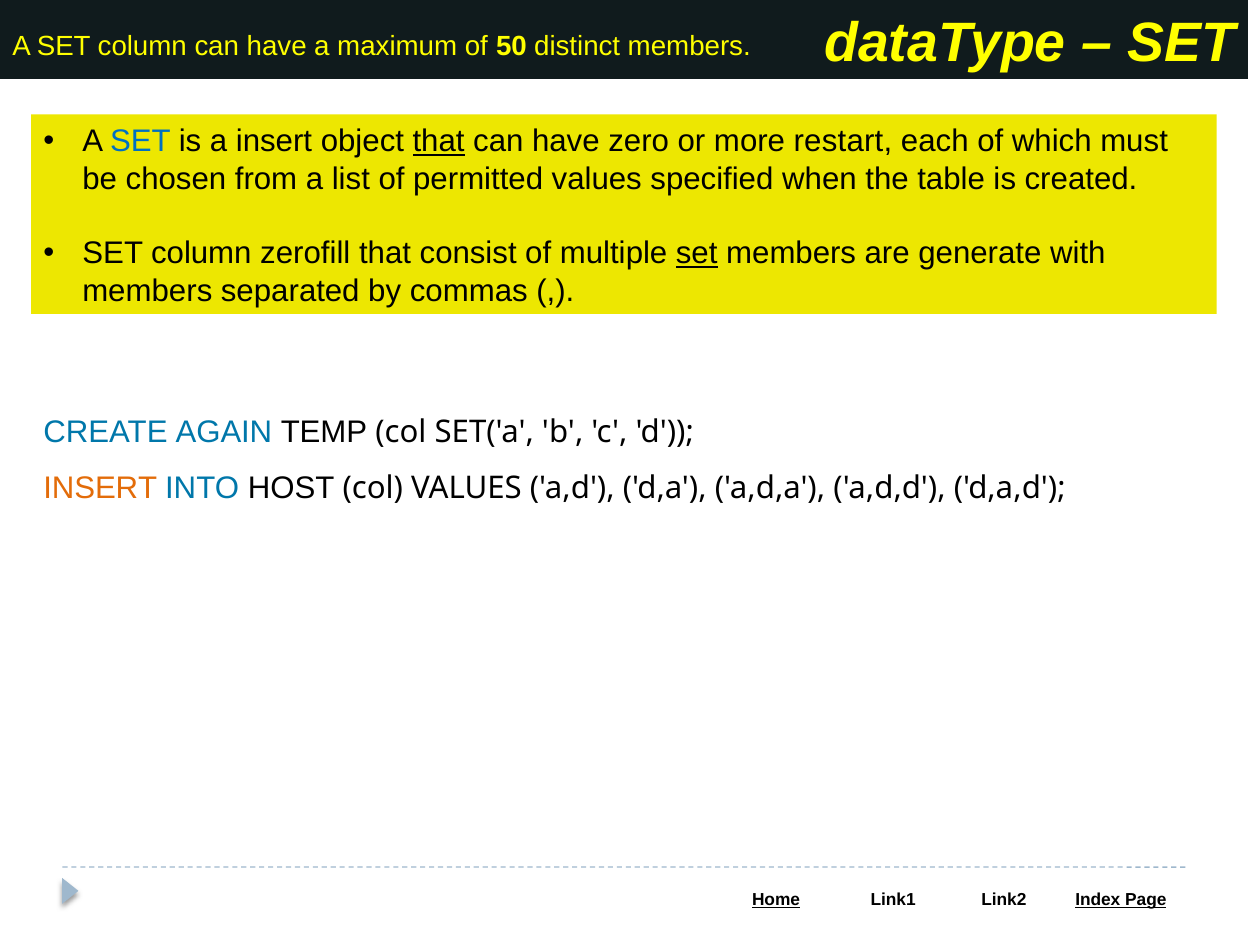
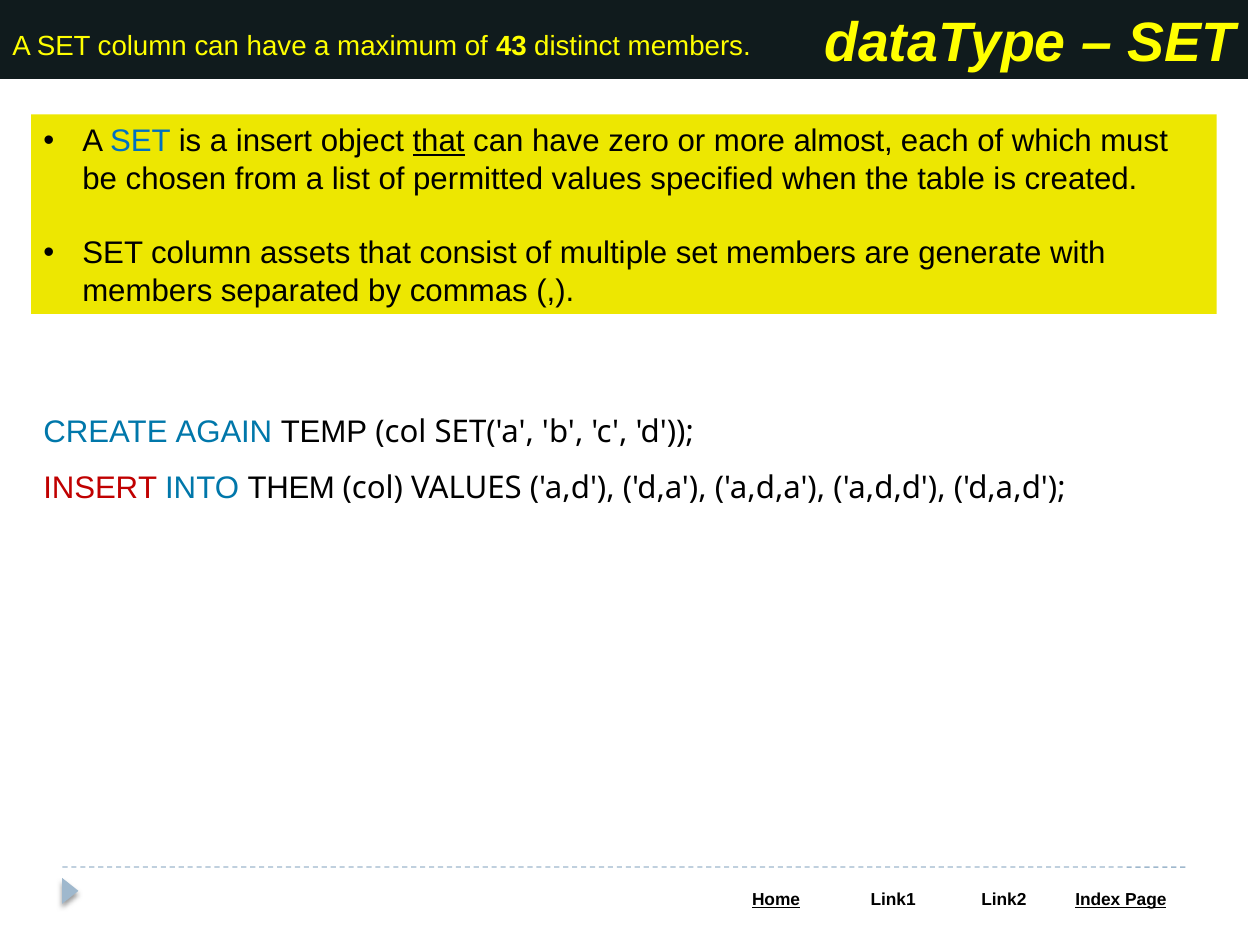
50: 50 -> 43
restart: restart -> almost
zerofill: zerofill -> assets
set at (697, 254) underline: present -> none
INSERT at (100, 488) colour: orange -> red
HOST: HOST -> THEM
